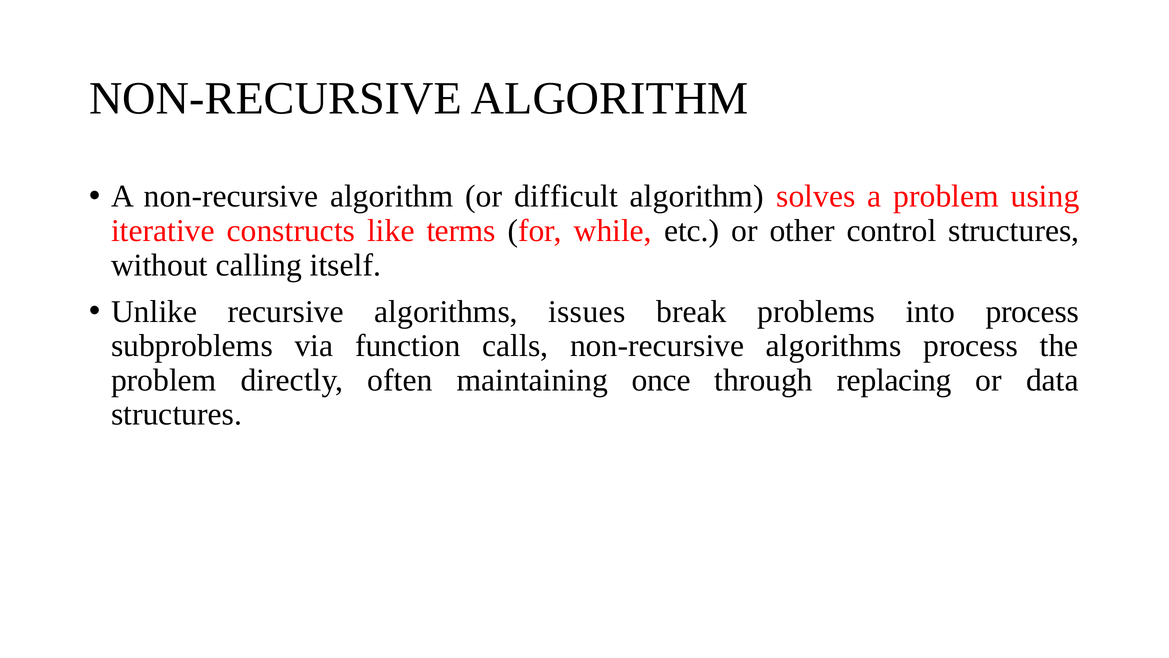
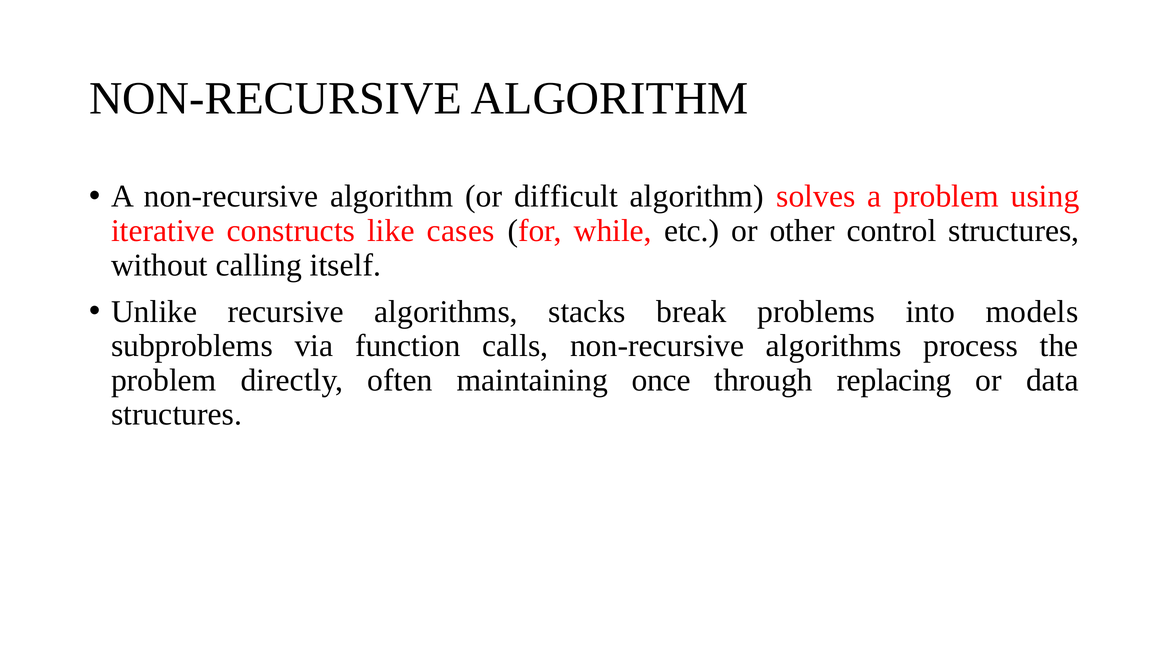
terms: terms -> cases
issues: issues -> stacks
into process: process -> models
